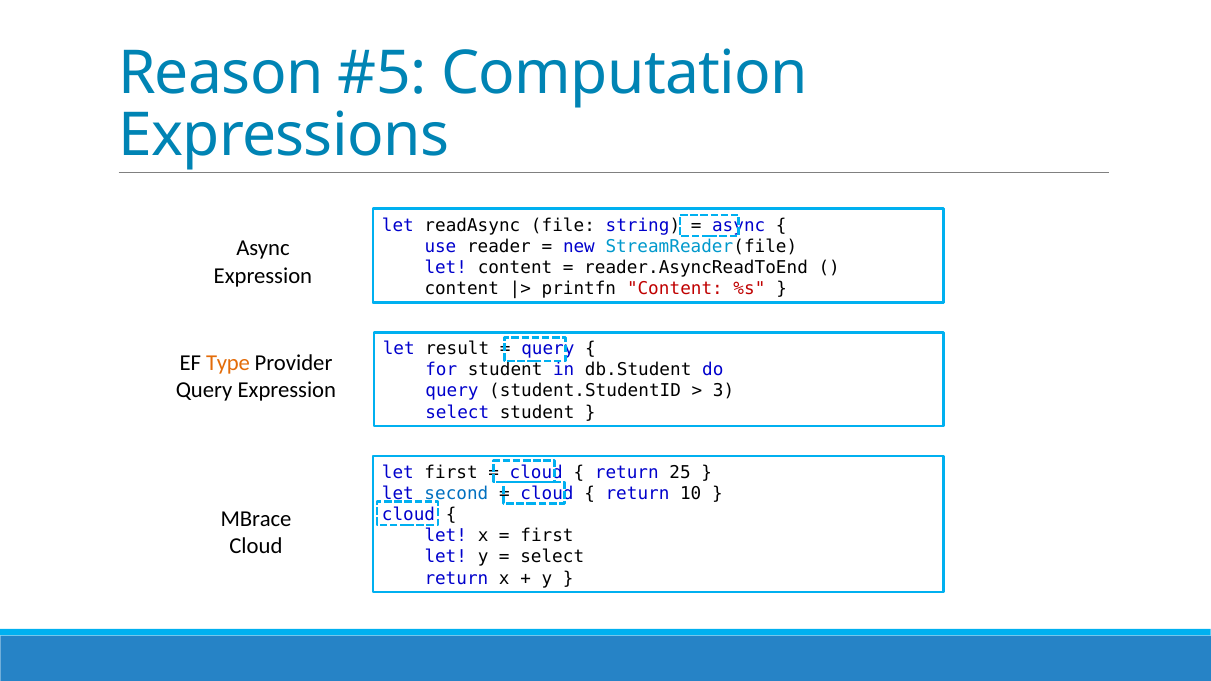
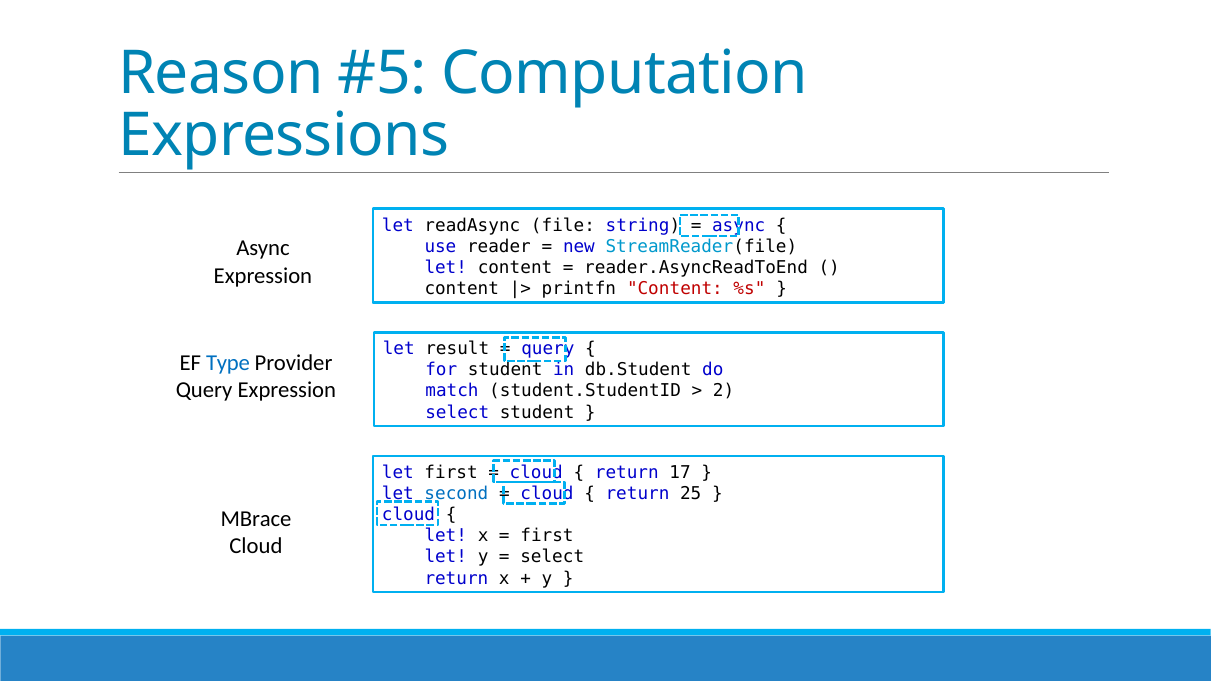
Type colour: orange -> blue
query at (452, 391): query -> match
3: 3 -> 2
25: 25 -> 17
10: 10 -> 25
